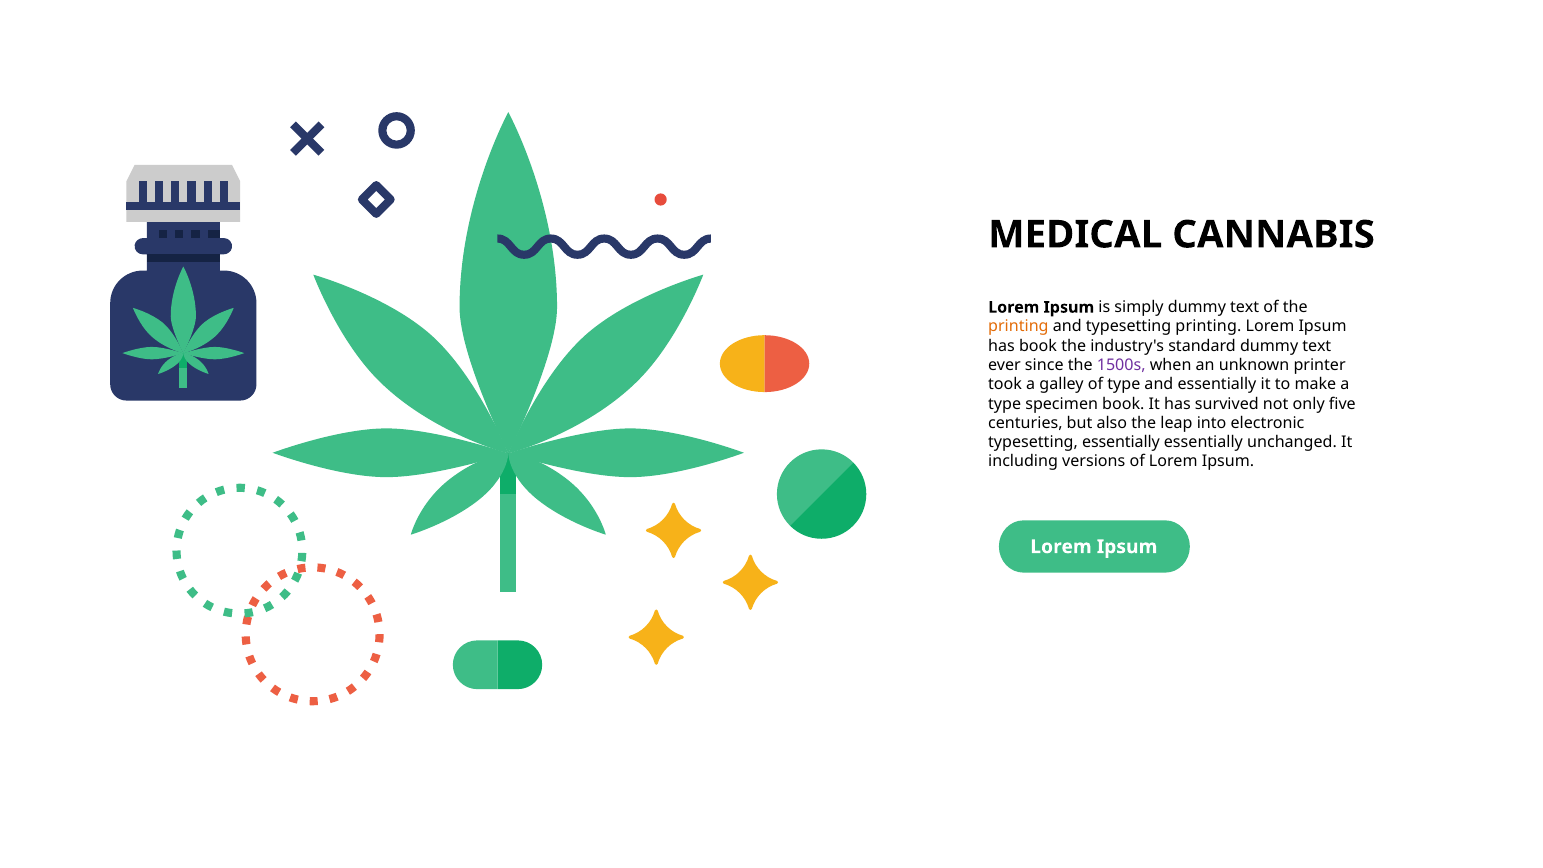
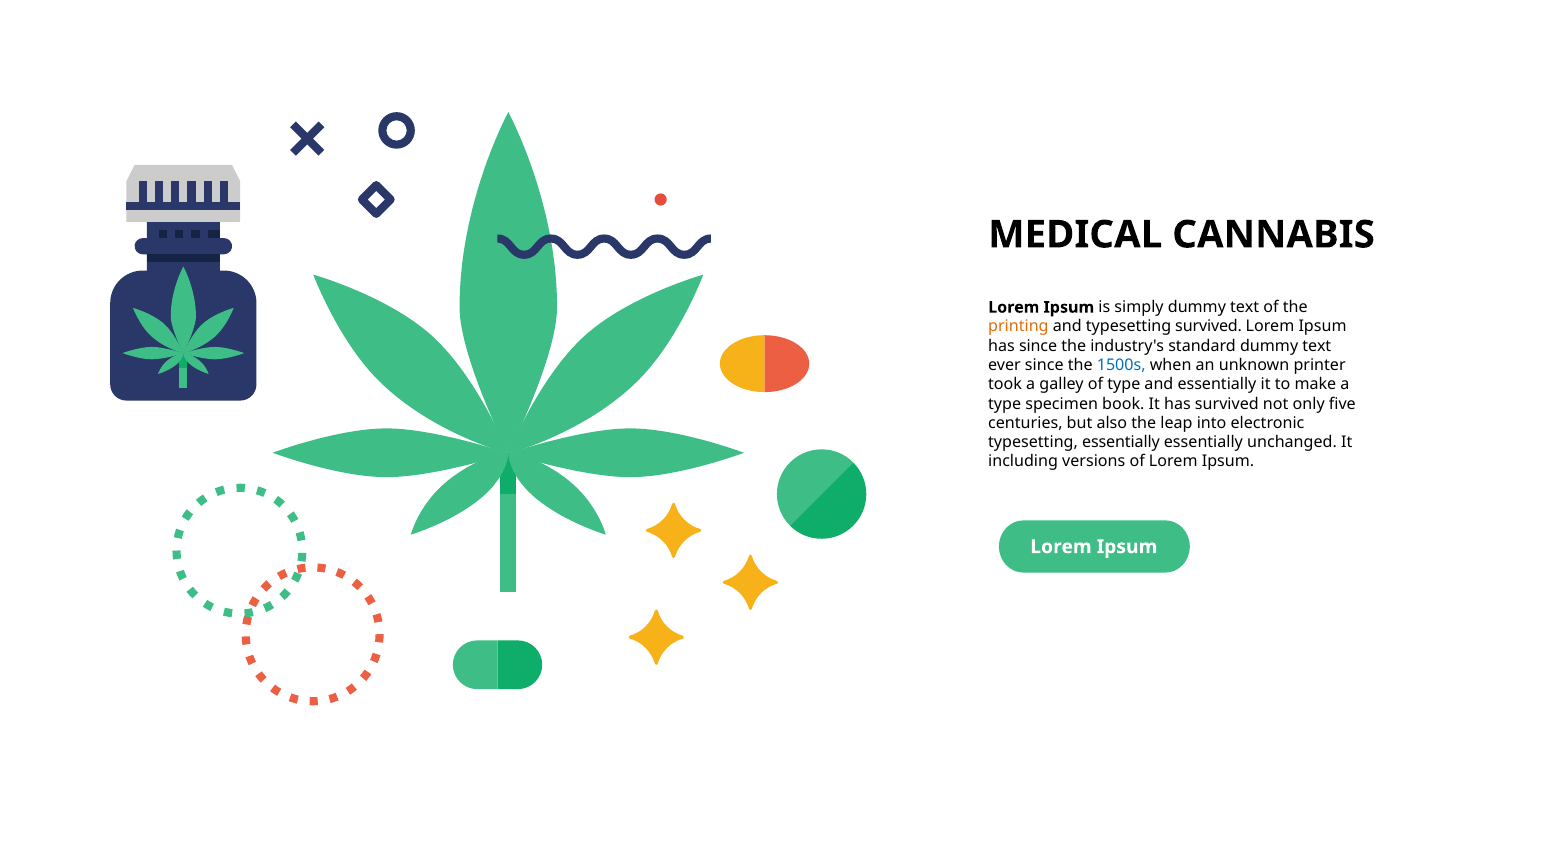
typesetting printing: printing -> survived
has book: book -> since
1500s colour: purple -> blue
